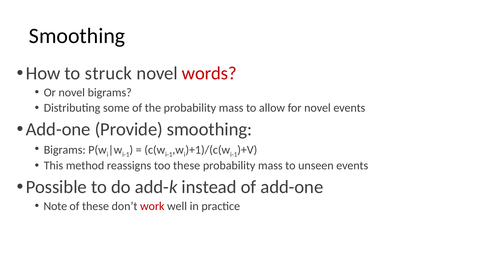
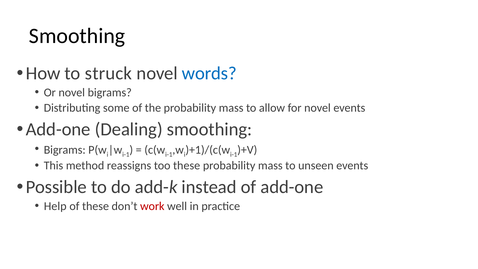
words colour: red -> blue
Provide: Provide -> Dealing
Note: Note -> Help
